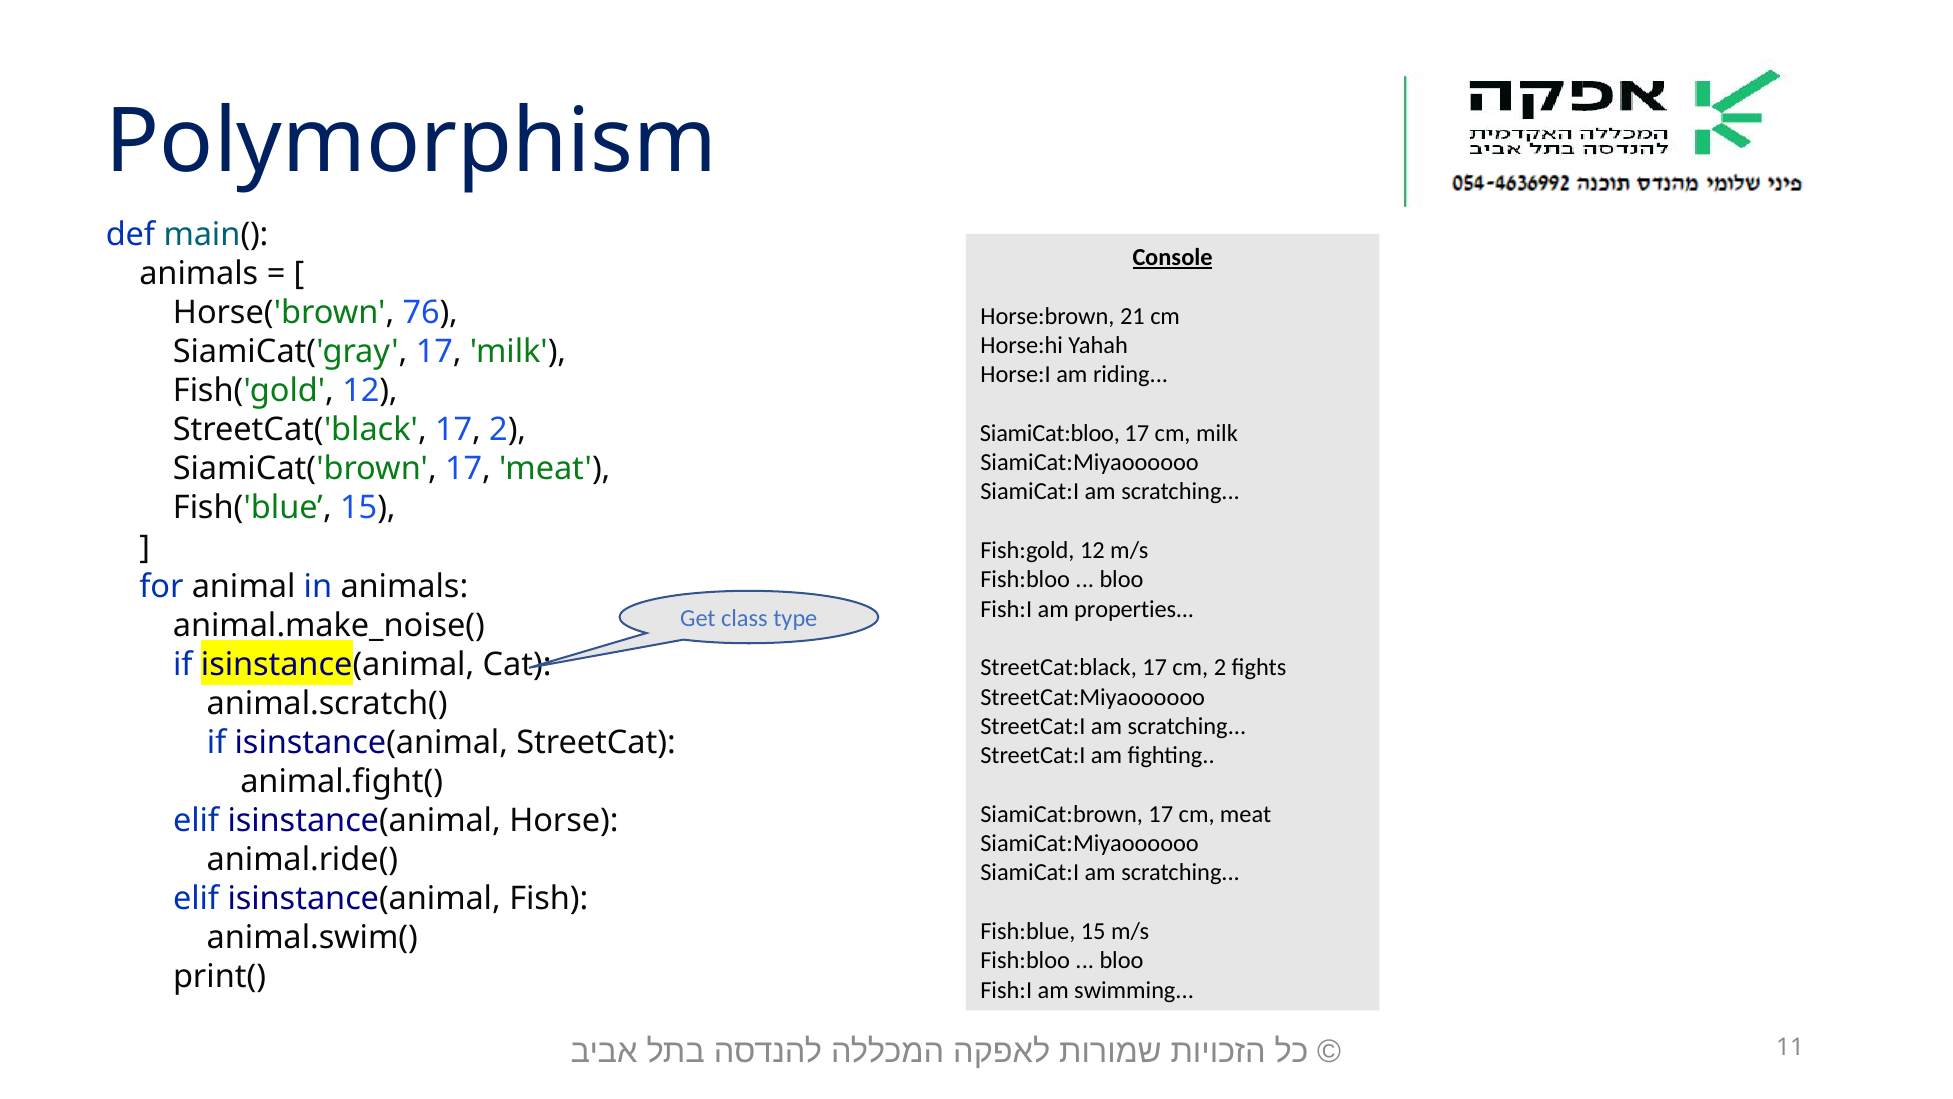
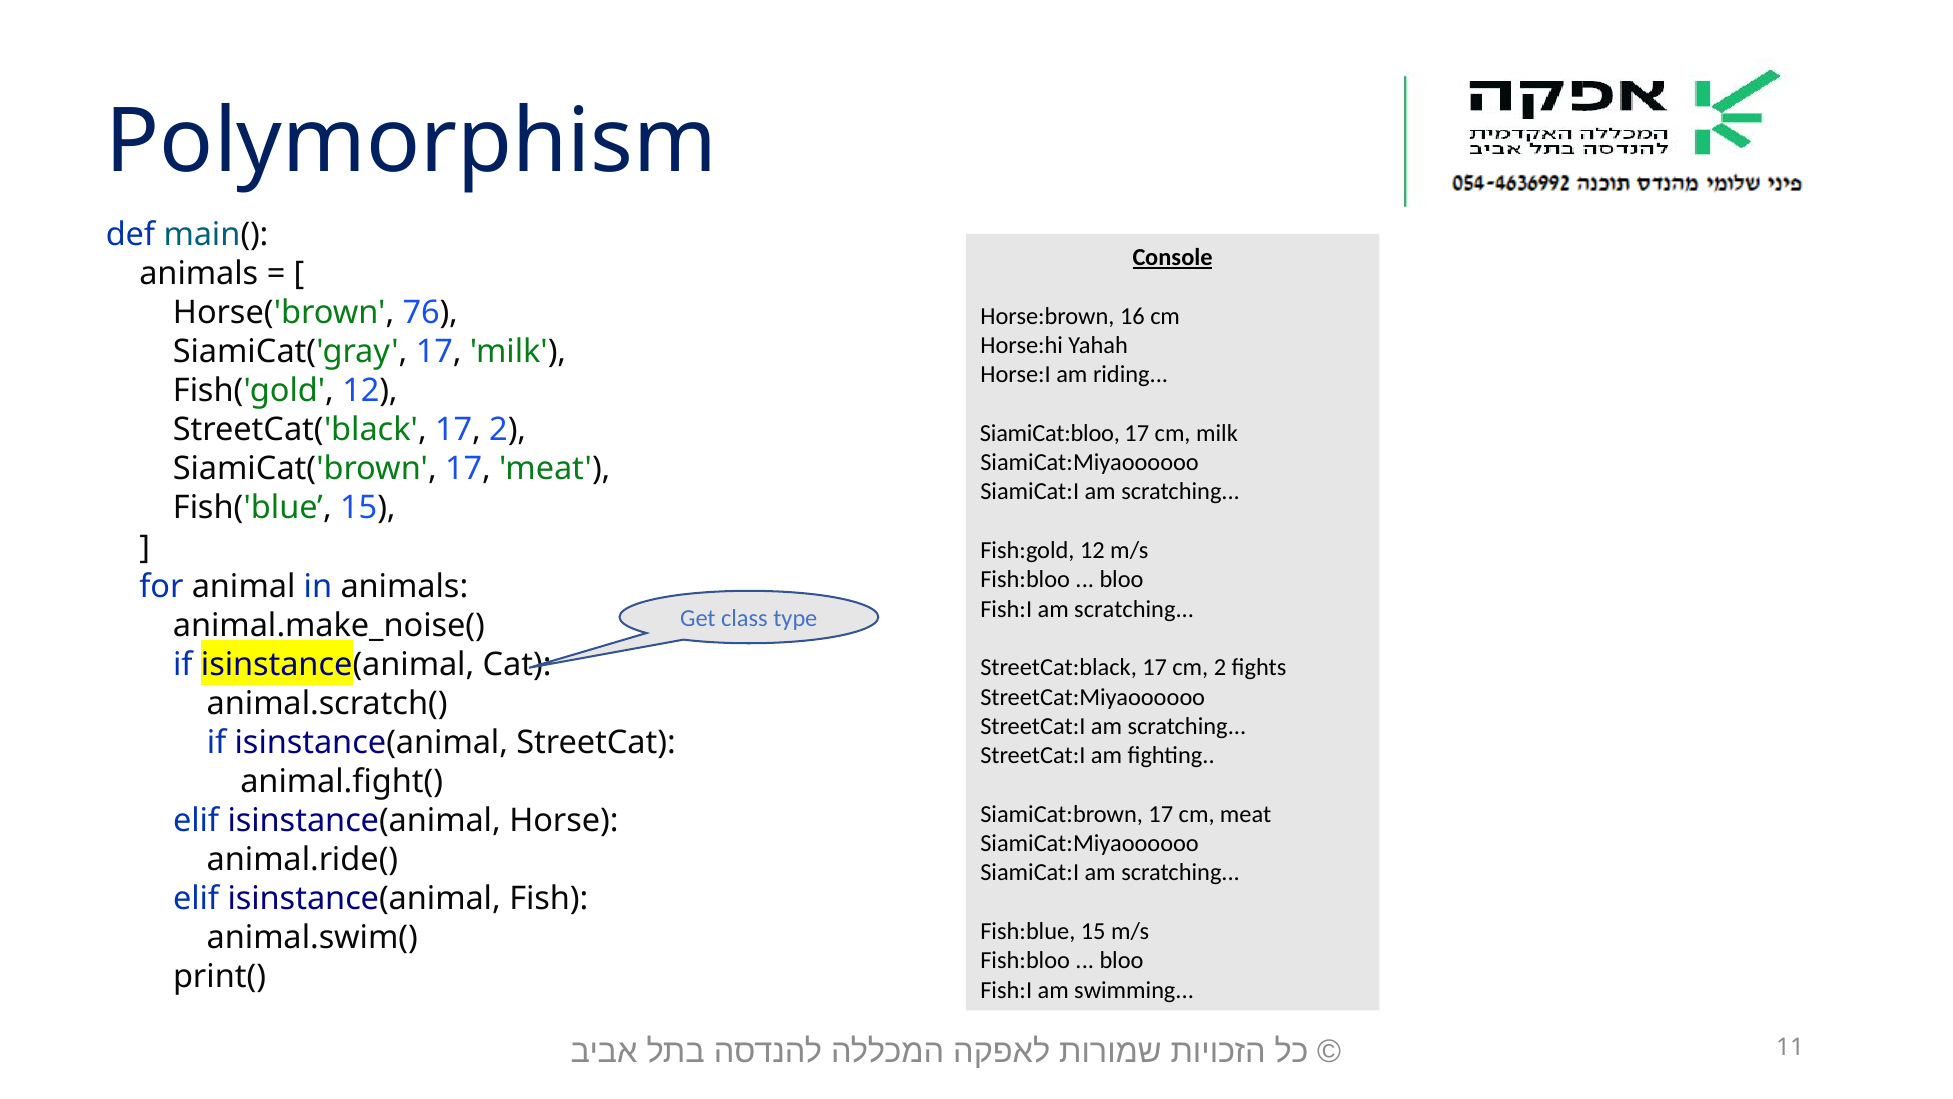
21: 21 -> 16
Fish:I am properties: properties -> scratching
